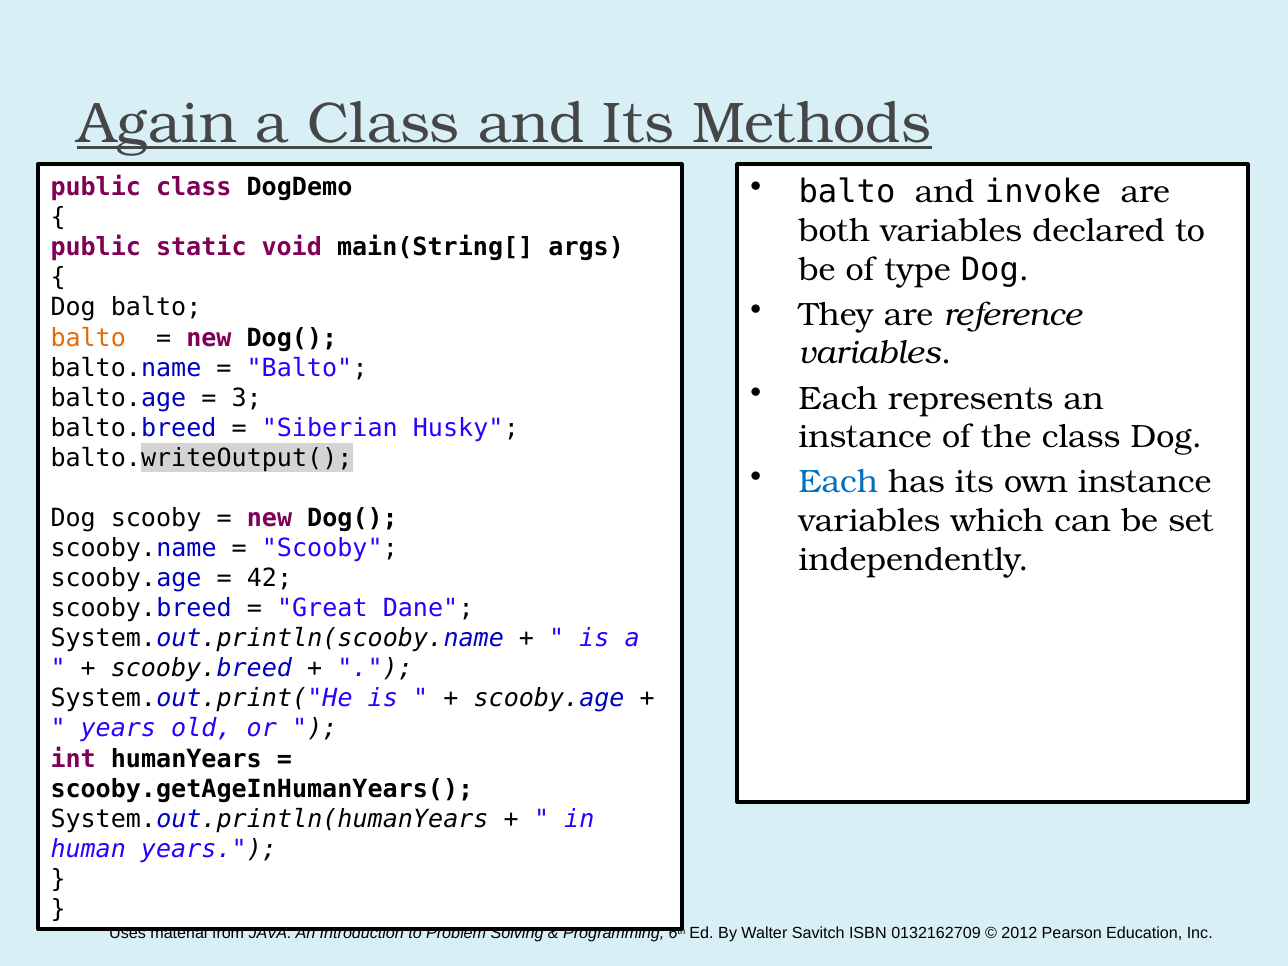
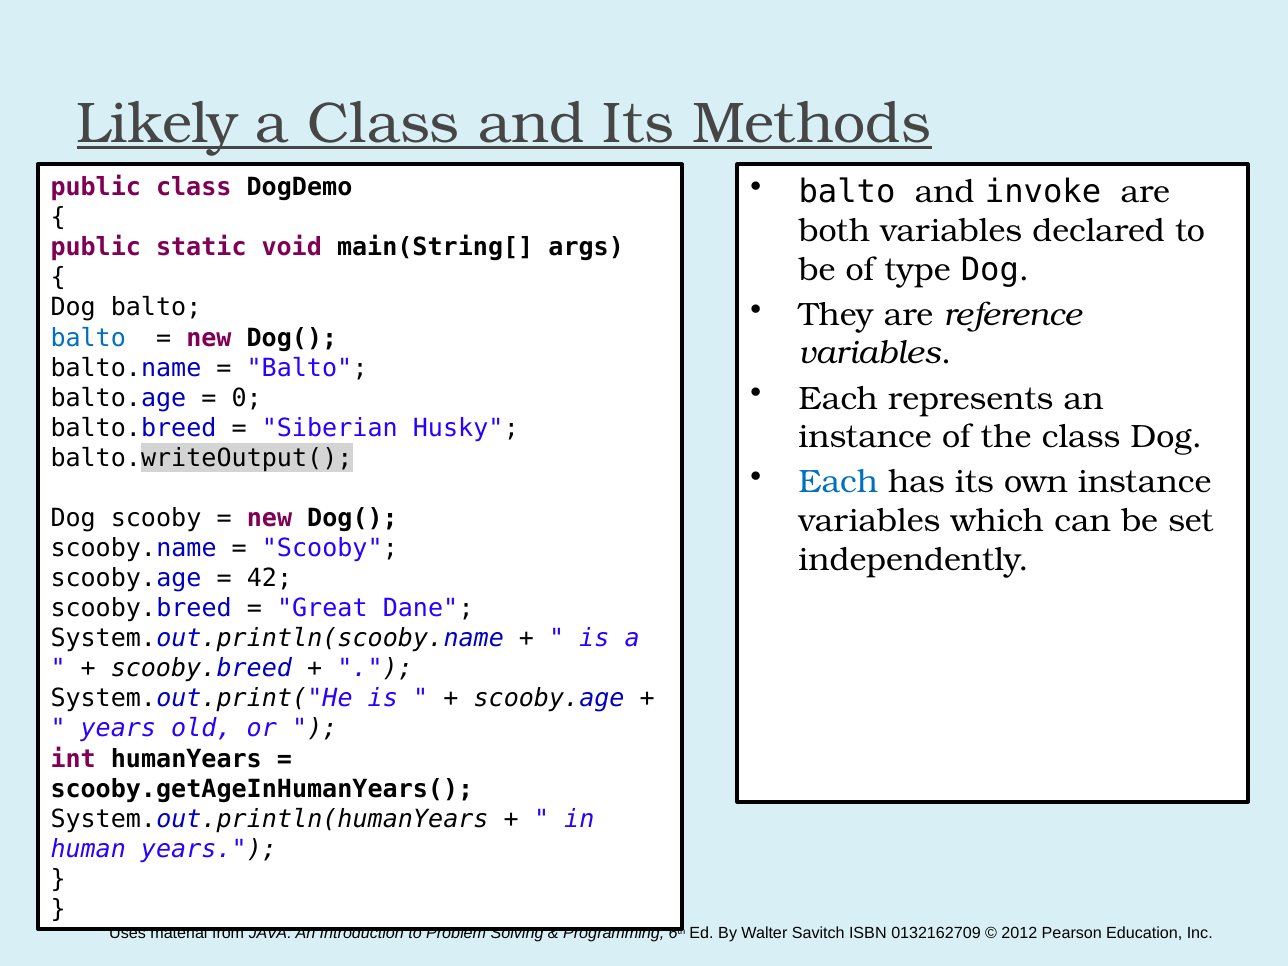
Again: Again -> Likely
balto at (88, 338) colour: orange -> blue
3: 3 -> 0
